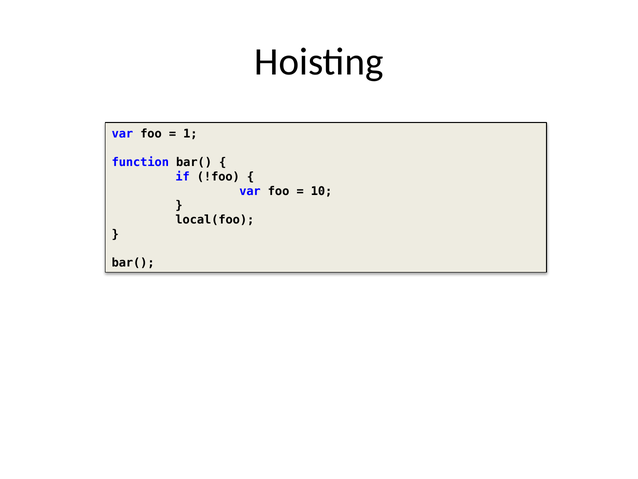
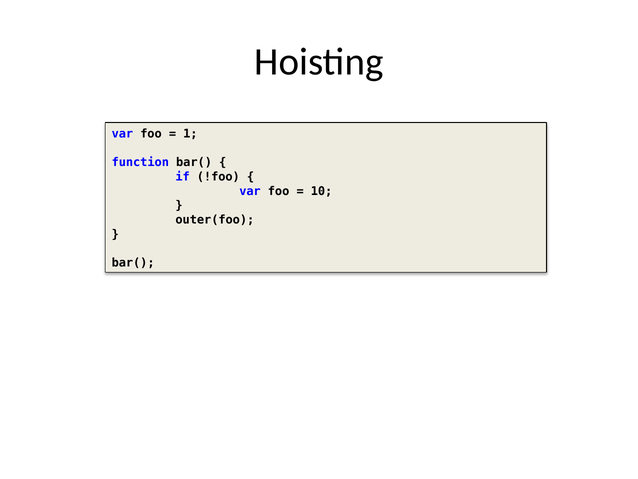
local(foo: local(foo -> outer(foo
